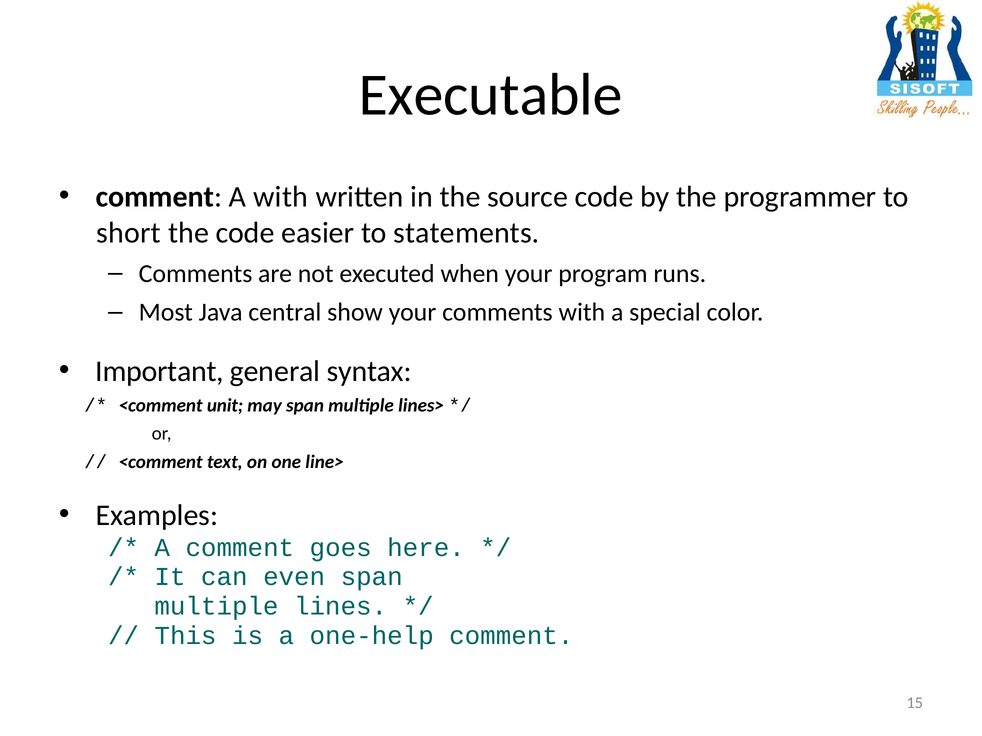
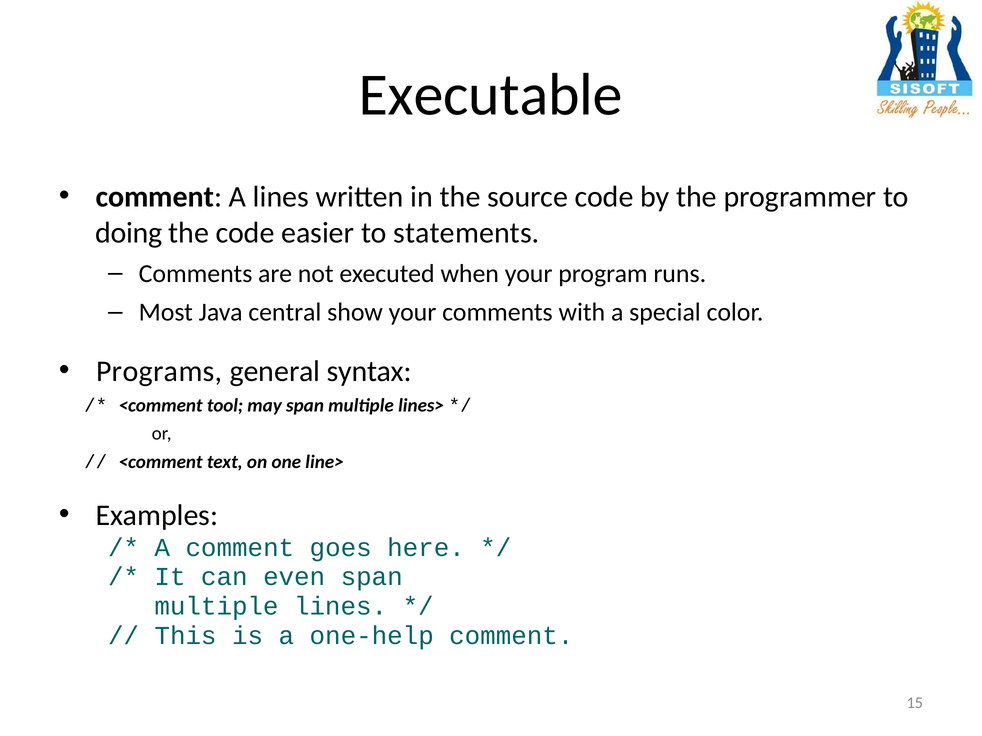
A with: with -> lines
short: short -> doing
Important: Important -> Programs
unit: unit -> tool
